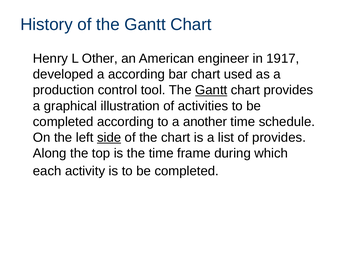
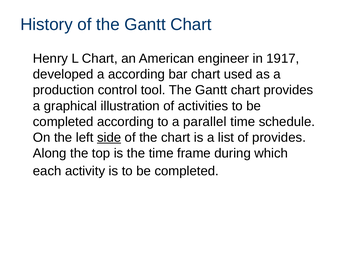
L Other: Other -> Chart
Gantt at (211, 90) underline: present -> none
another: another -> parallel
